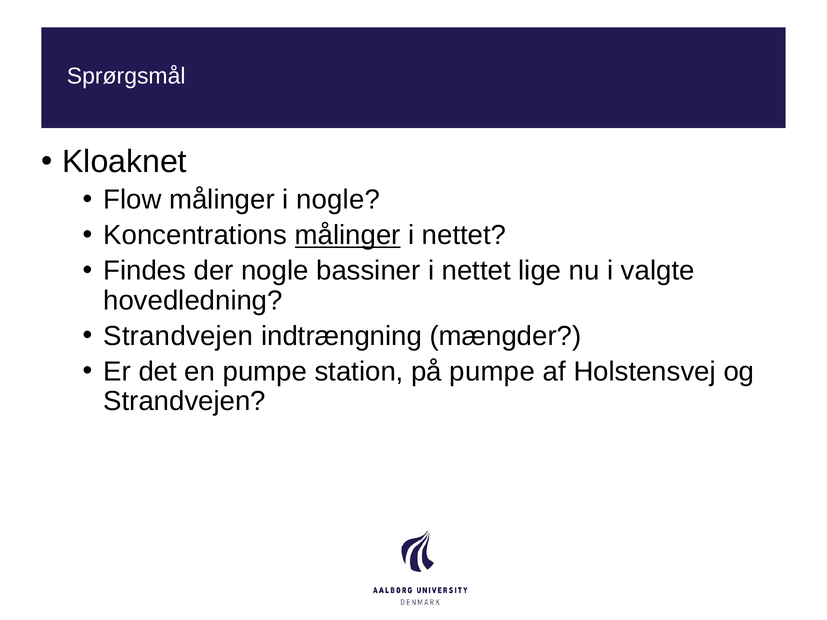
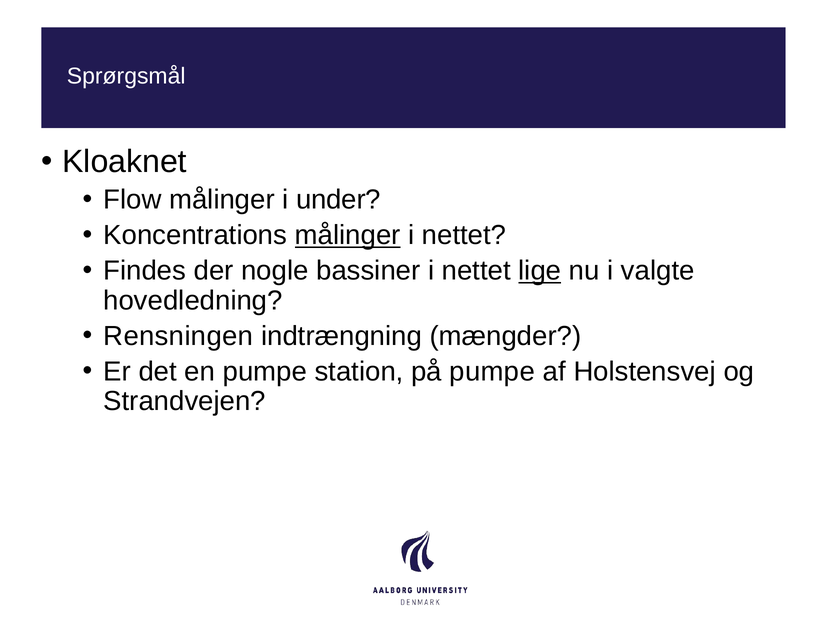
i nogle: nogle -> under
lige underline: none -> present
Strandvejen at (178, 336): Strandvejen -> Rensningen
